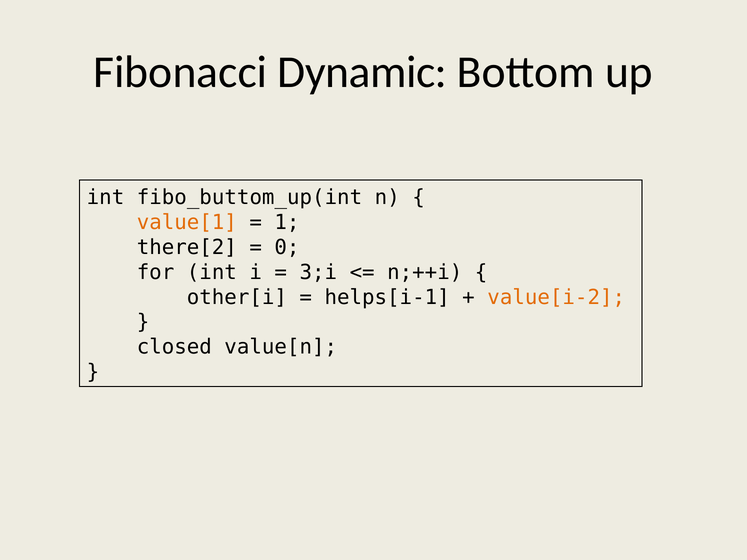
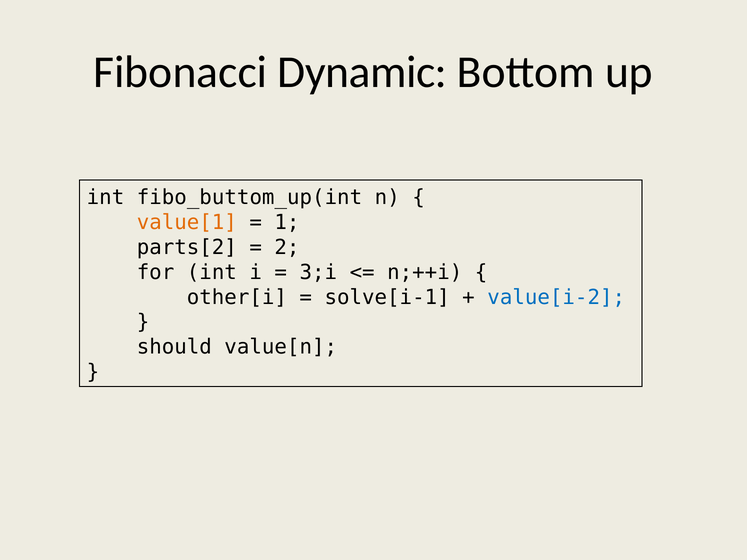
there[2: there[2 -> parts[2
0: 0 -> 2
helps[i-1: helps[i-1 -> solve[i-1
value[i-2 colour: orange -> blue
closed: closed -> should
